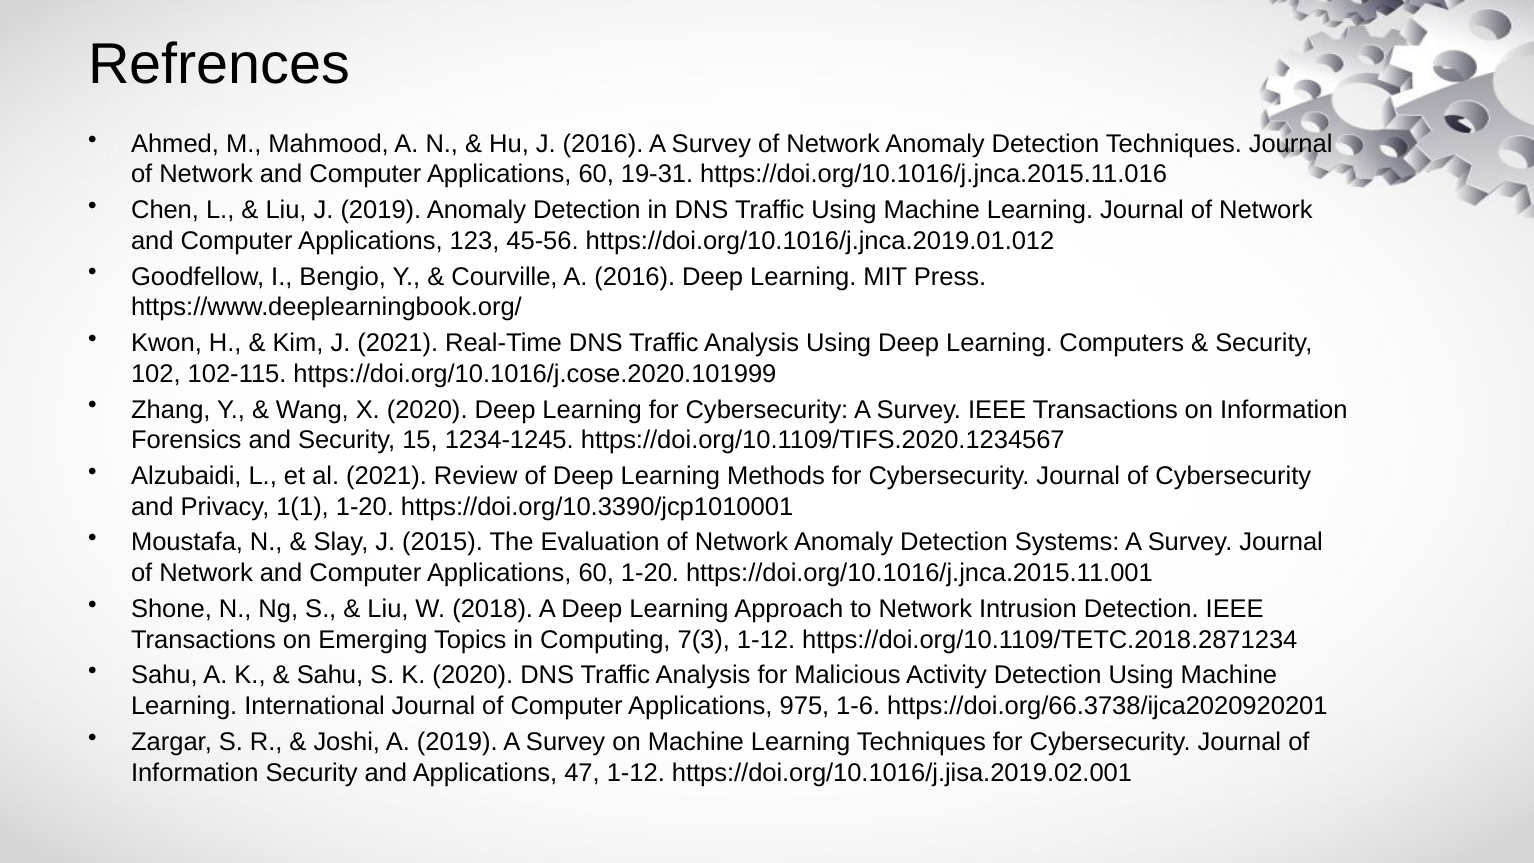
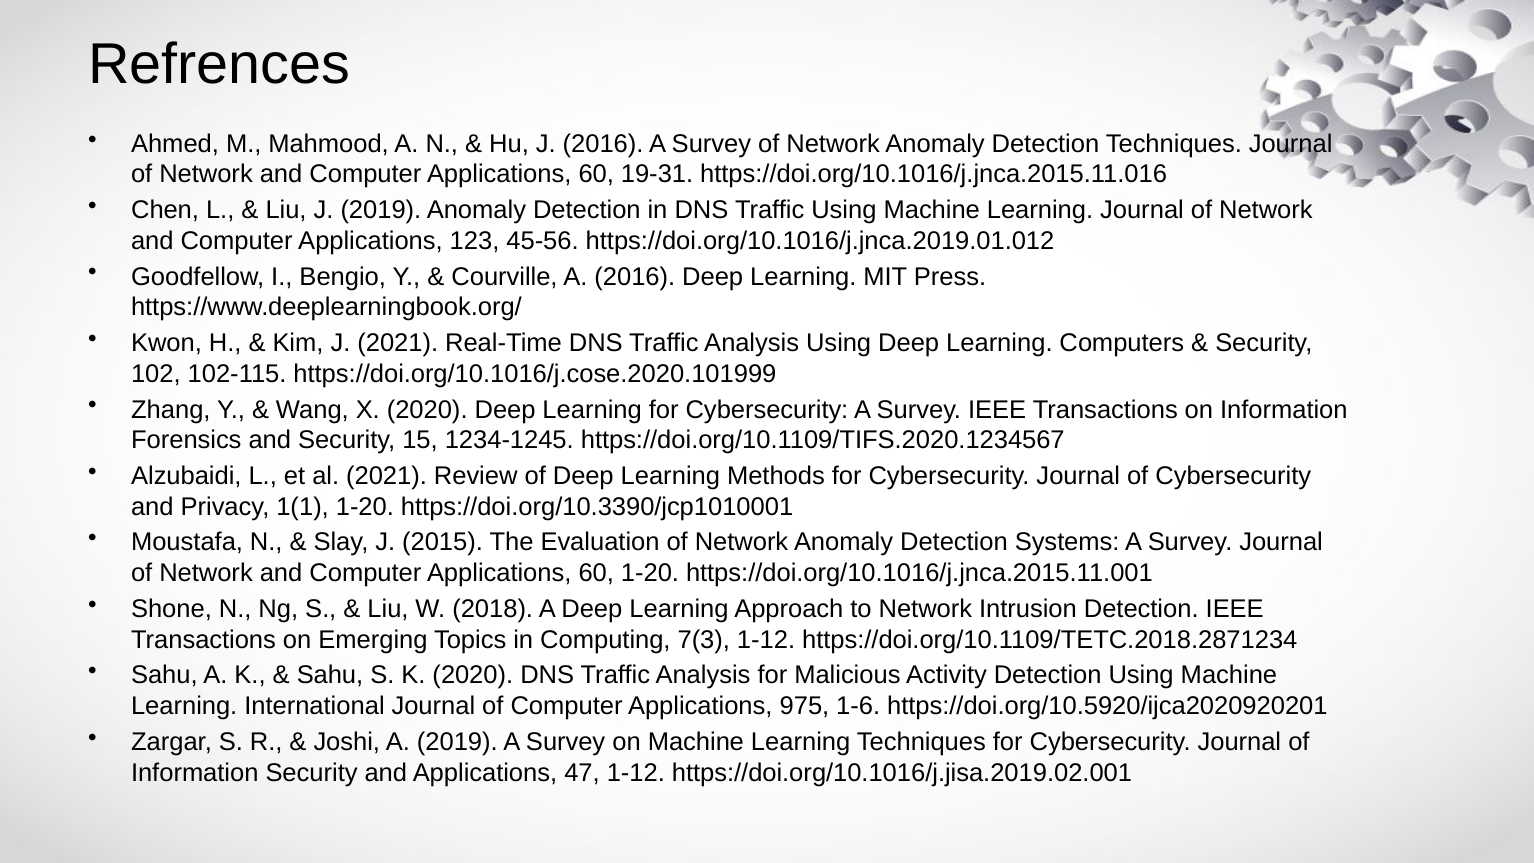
https://doi.org/66.3738/ijca2020920201: https://doi.org/66.3738/ijca2020920201 -> https://doi.org/10.5920/ijca2020920201
